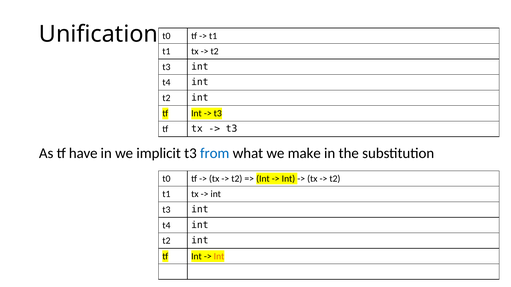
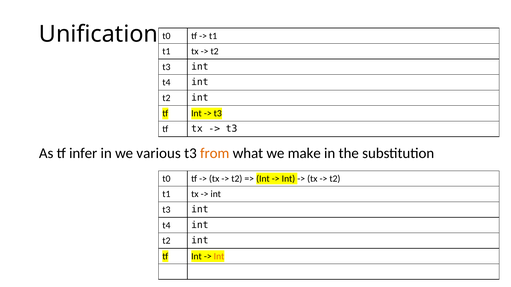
have: have -> infer
implicit: implicit -> various
from colour: blue -> orange
